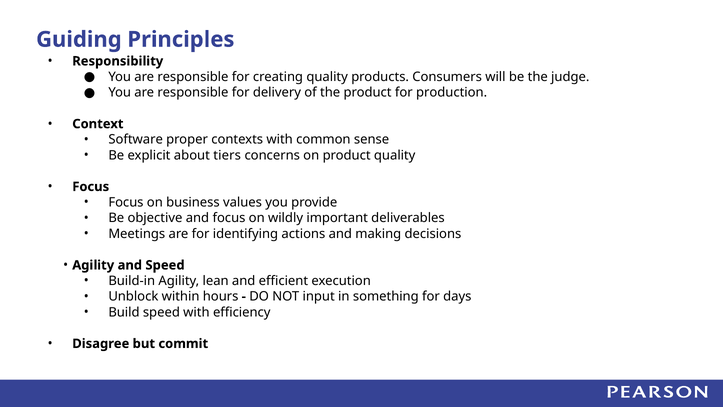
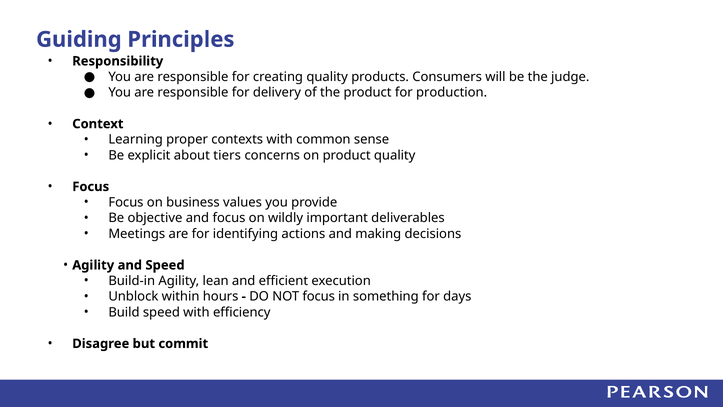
Software: Software -> Learning
NOT input: input -> focus
